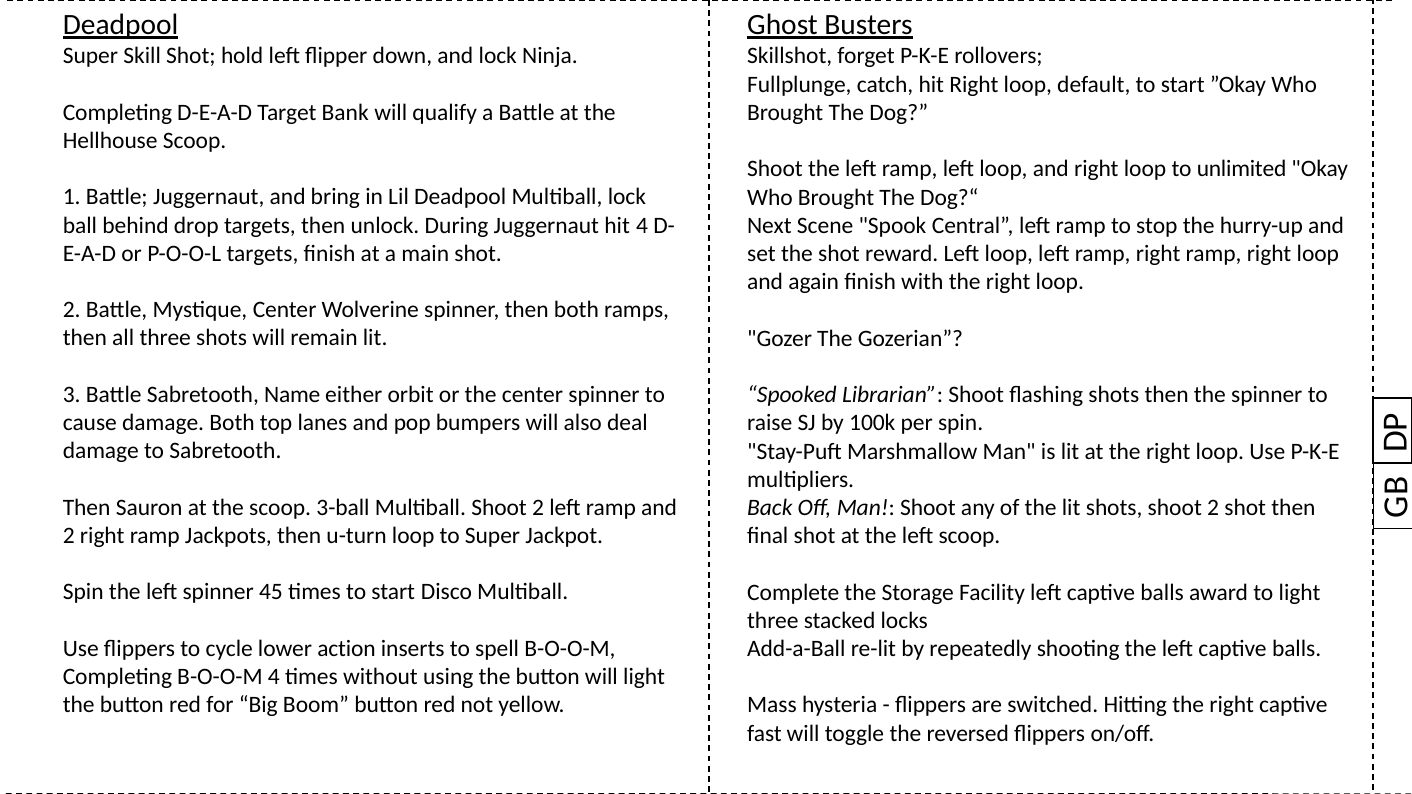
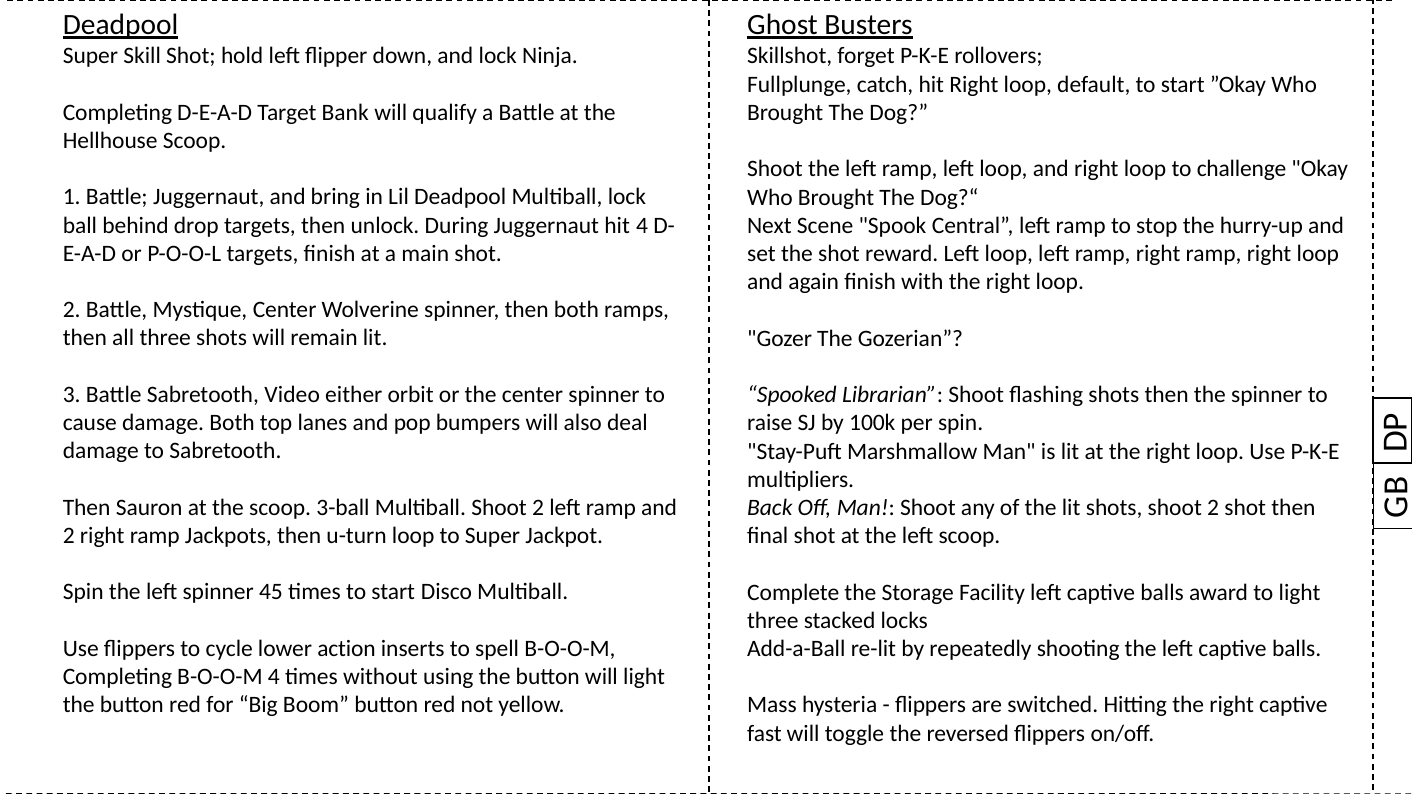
unlimited: unlimited -> challenge
Name: Name -> Video
